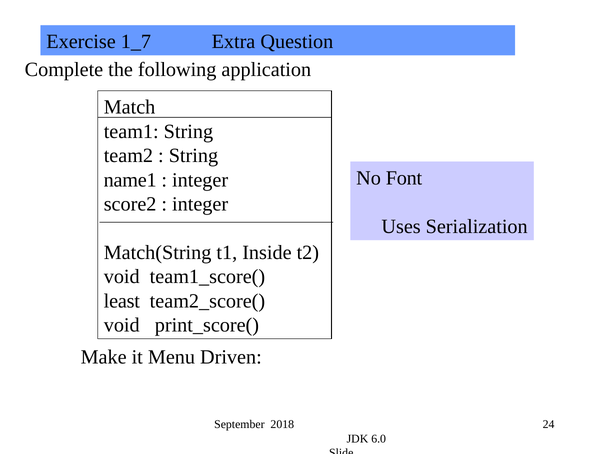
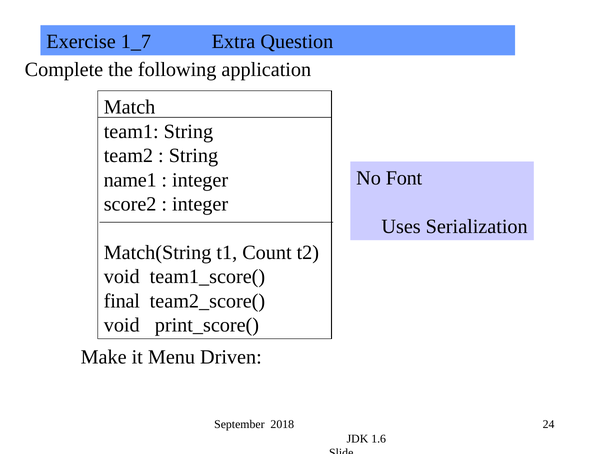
Inside: Inside -> Count
least: least -> final
6.0: 6.0 -> 1.6
